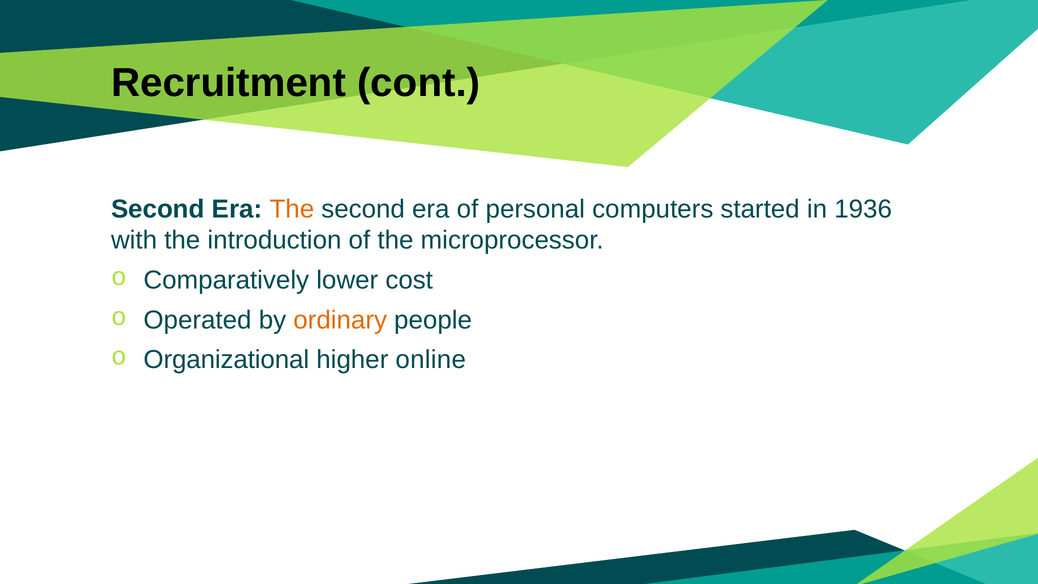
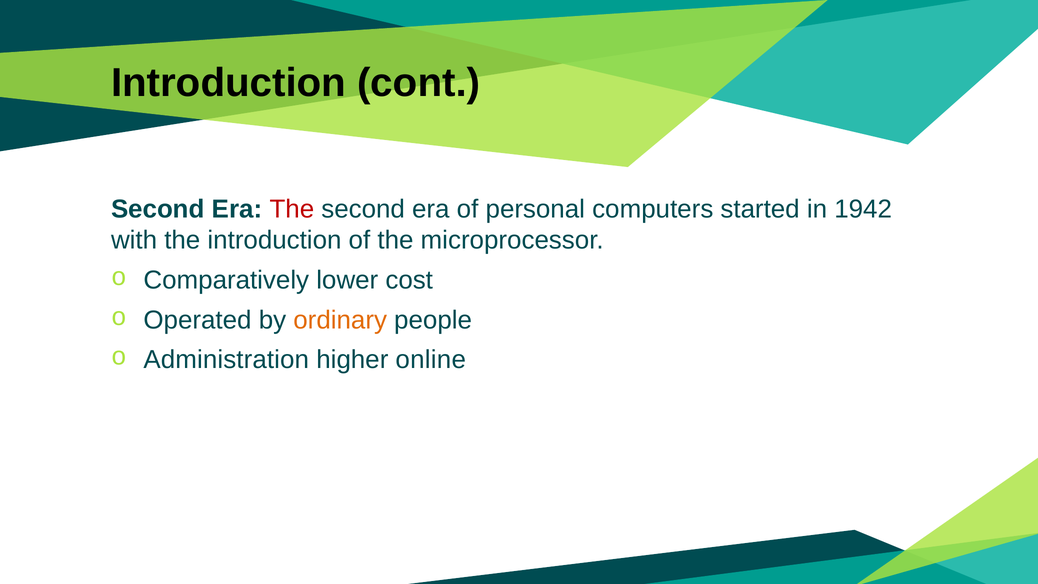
Recruitment at (229, 83): Recruitment -> Introduction
The at (292, 209) colour: orange -> red
1936: 1936 -> 1942
Organizational: Organizational -> Administration
